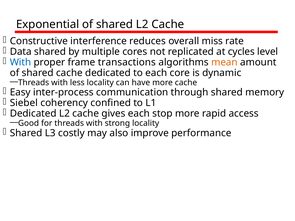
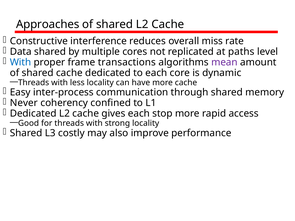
Exponential: Exponential -> Approaches
cycles: cycles -> paths
mean colour: orange -> purple
Siebel: Siebel -> Never
